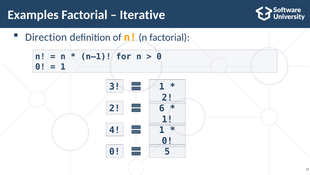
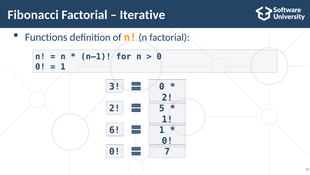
Examples: Examples -> Fibonacci
Direction: Direction -> Functions
3 1: 1 -> 0
6: 6 -> 5
4: 4 -> 6
5: 5 -> 7
